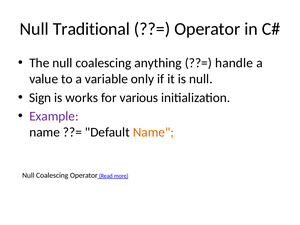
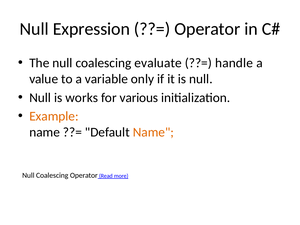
Traditional: Traditional -> Expression
anything: anything -> evaluate
Sign at (40, 98): Sign -> Null
Example colour: purple -> orange
